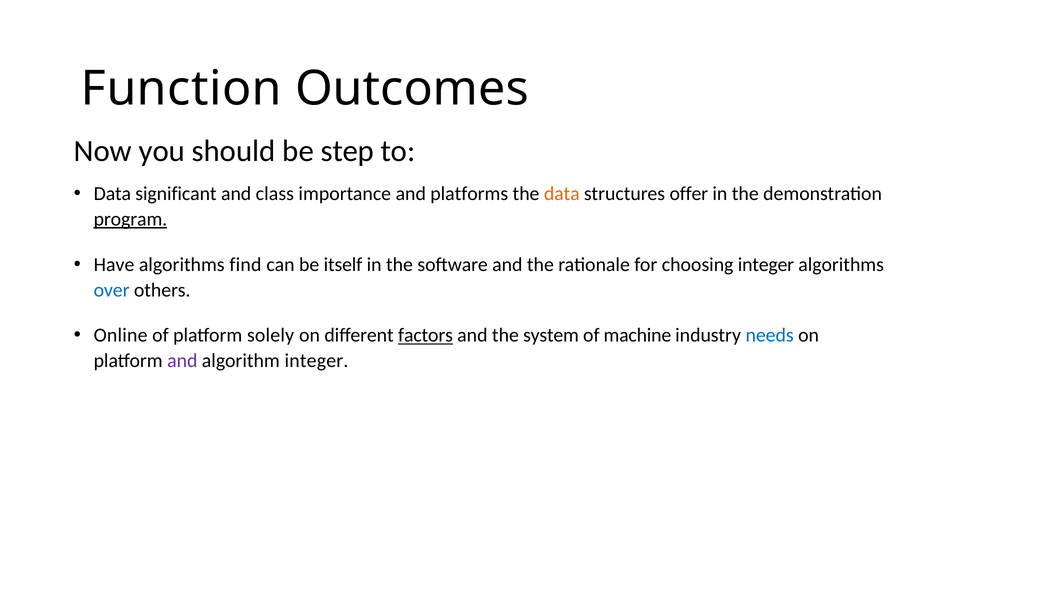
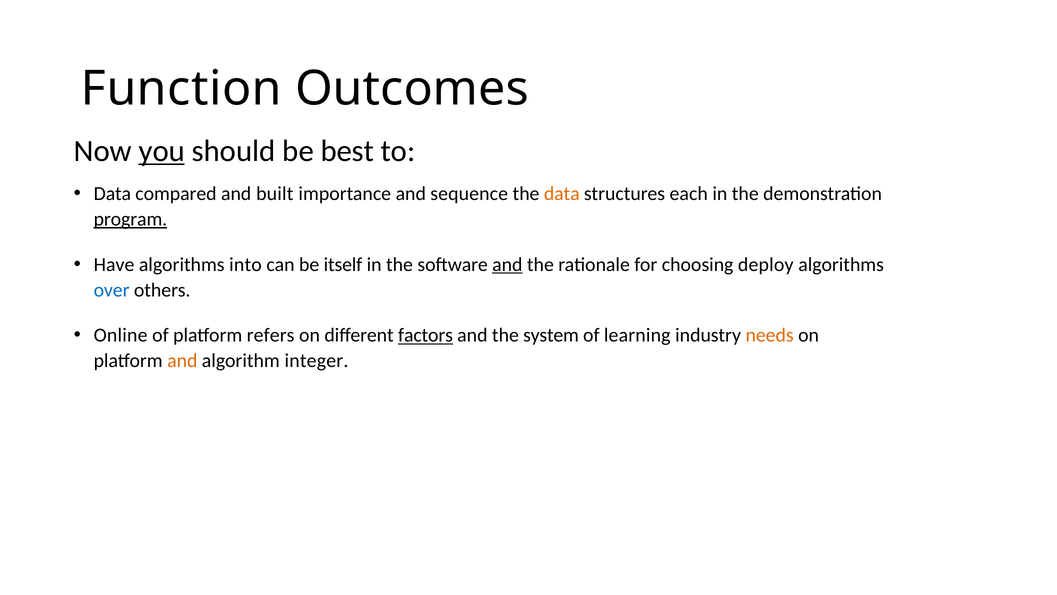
you underline: none -> present
step: step -> best
significant: significant -> compared
class: class -> built
platforms: platforms -> sequence
offer: offer -> each
find: find -> into
and at (507, 264) underline: none -> present
choosing integer: integer -> deploy
solely: solely -> refers
machine: machine -> learning
needs colour: blue -> orange
and at (182, 361) colour: purple -> orange
